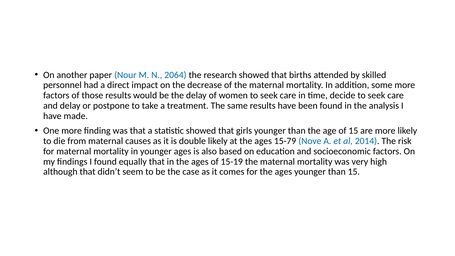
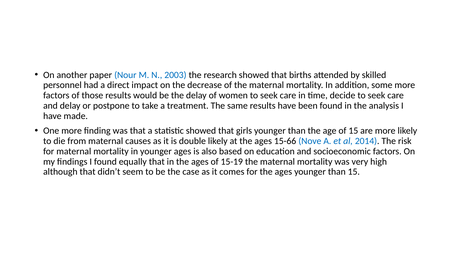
2064: 2064 -> 2003
15-79: 15-79 -> 15-66
